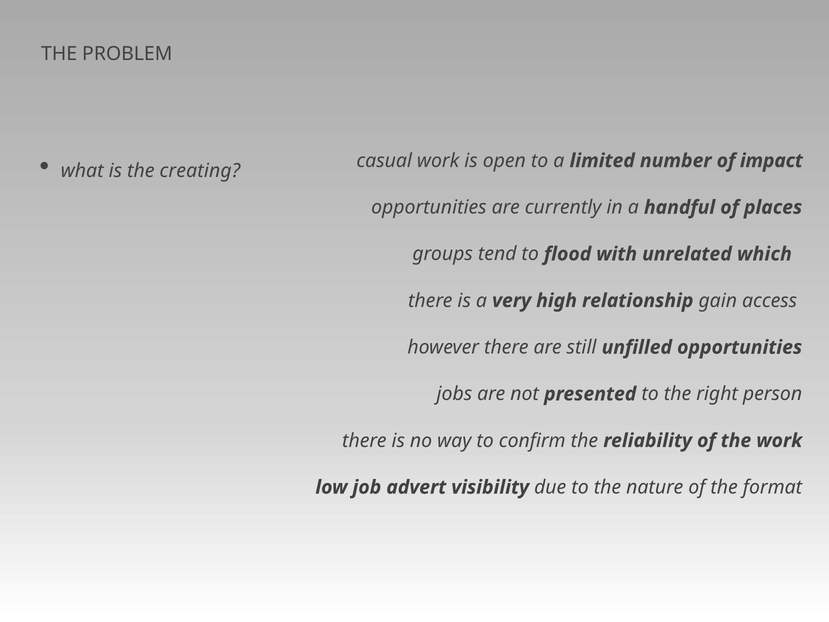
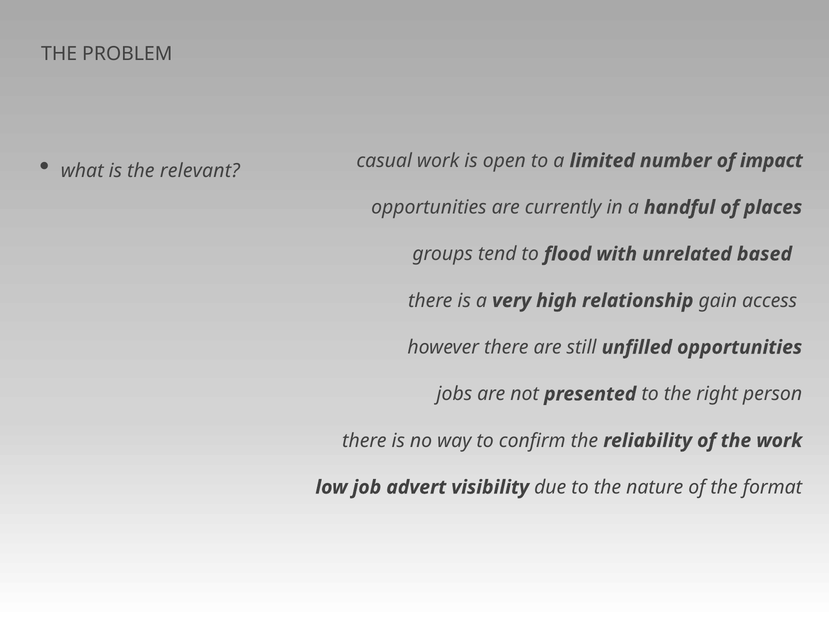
creating: creating -> relevant
which: which -> based
